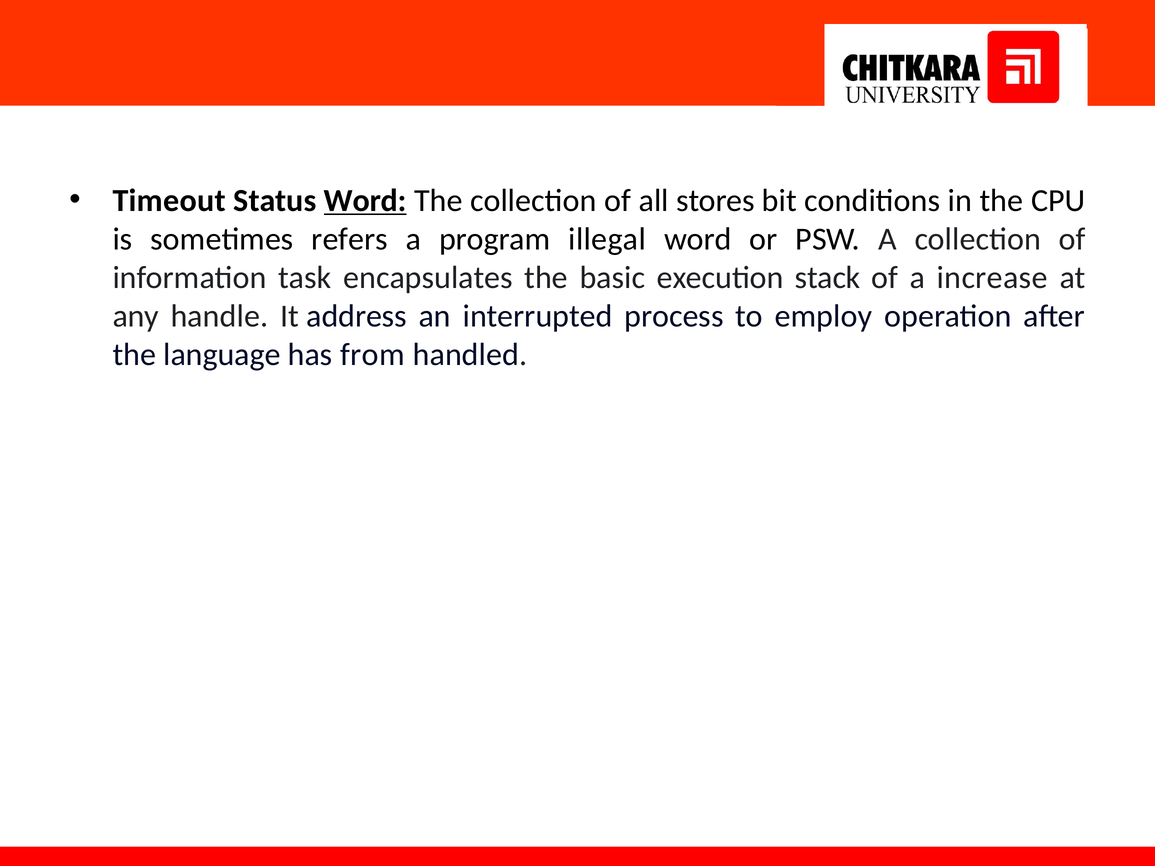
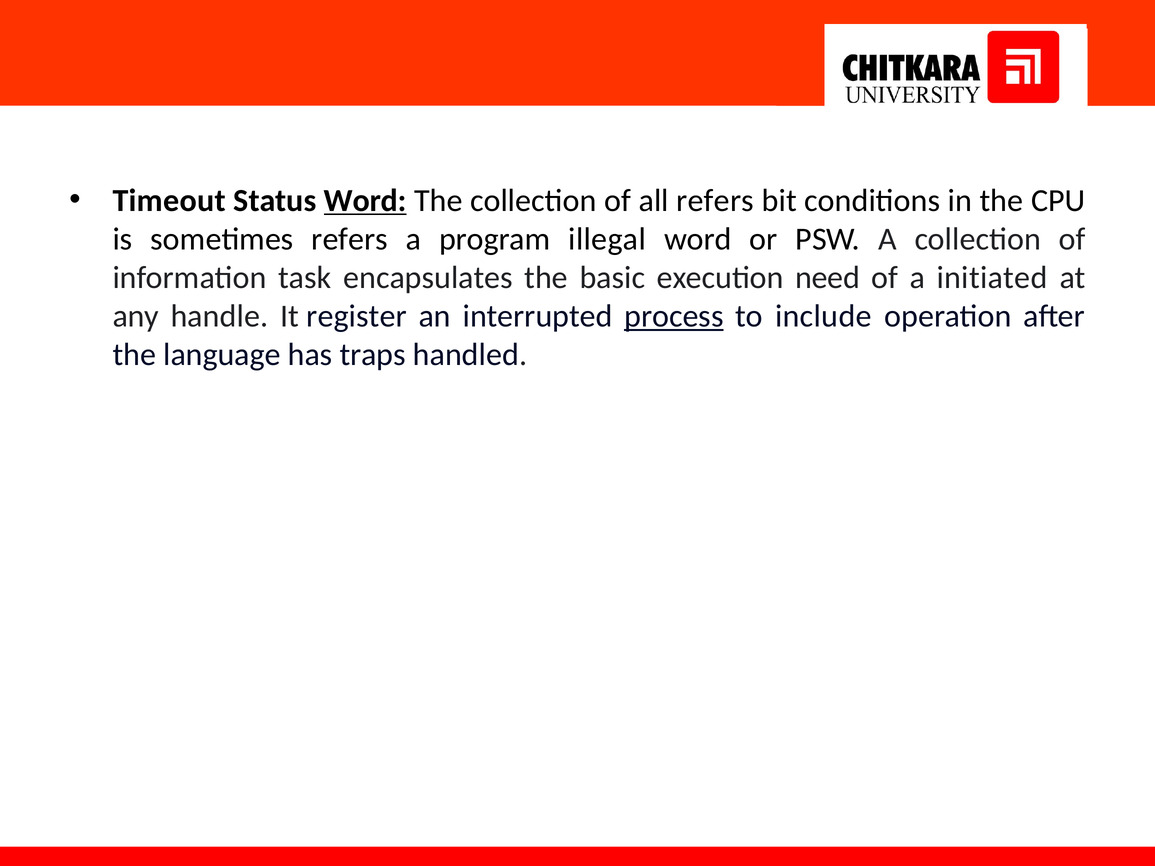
all stores: stores -> refers
stack: stack -> need
increase: increase -> initiated
address: address -> register
process underline: none -> present
employ: employ -> include
from: from -> traps
